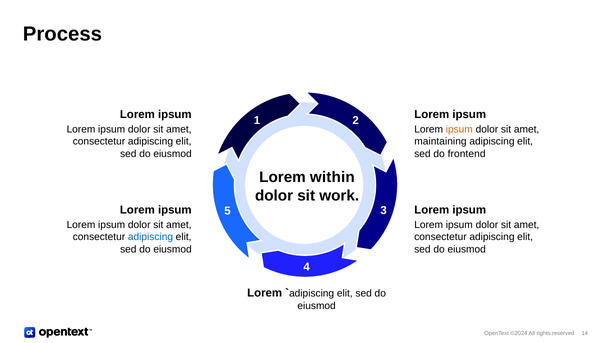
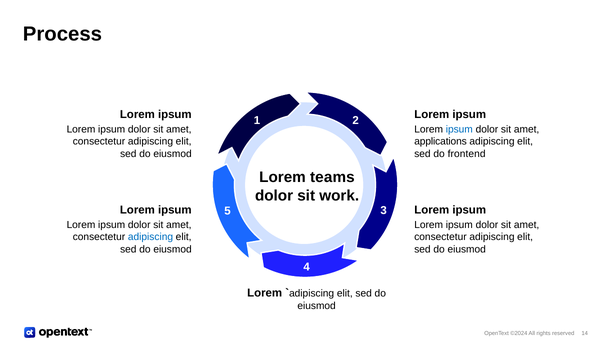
ipsum at (459, 129) colour: orange -> blue
maintaining: maintaining -> applications
within: within -> teams
